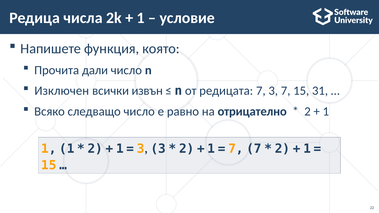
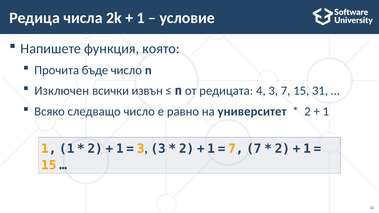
дали: дали -> бъде
редицата 7: 7 -> 4
отрицателно: отрицателно -> университет
